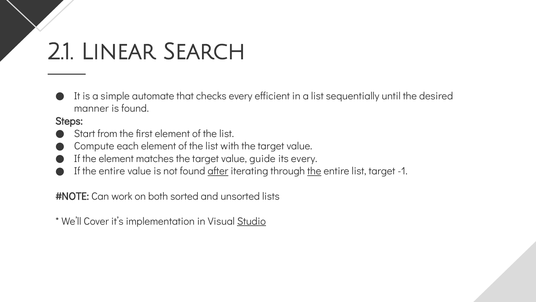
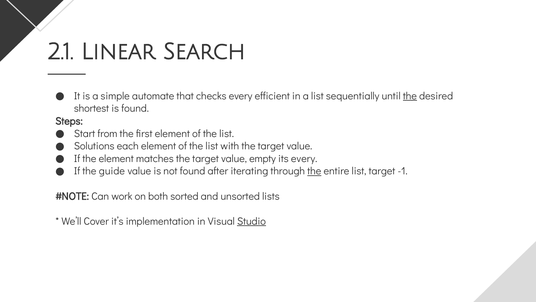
the at (410, 96) underline: none -> present
manner: manner -> shortest
Compute: Compute -> Solutions
guide: guide -> empty
If the entire: entire -> guide
after underline: present -> none
